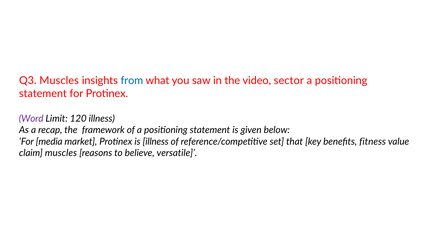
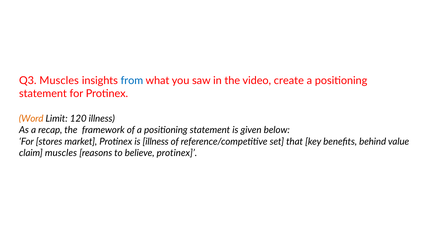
sector: sector -> create
Word colour: purple -> orange
media: media -> stores
fitness: fitness -> behind
believe versatile: versatile -> protinex
